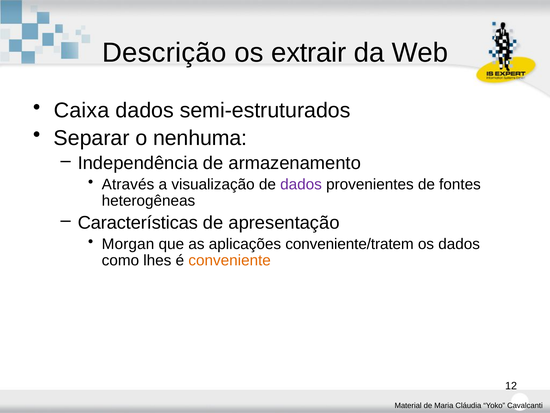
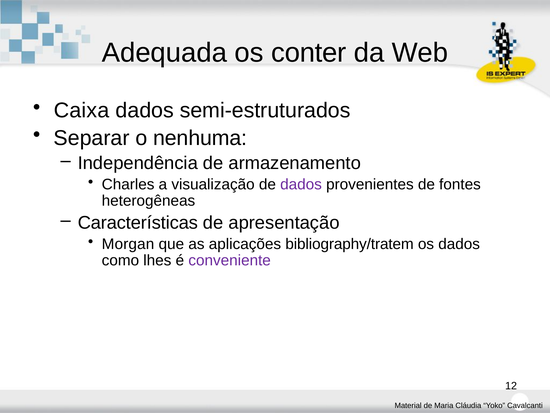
Descrição: Descrição -> Adequada
extrair: extrair -> conter
Através: Através -> Charles
conveniente/tratem: conveniente/tratem -> bibliography/tratem
conveniente colour: orange -> purple
